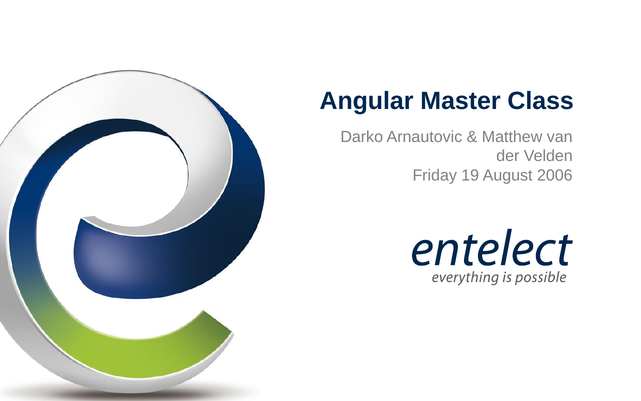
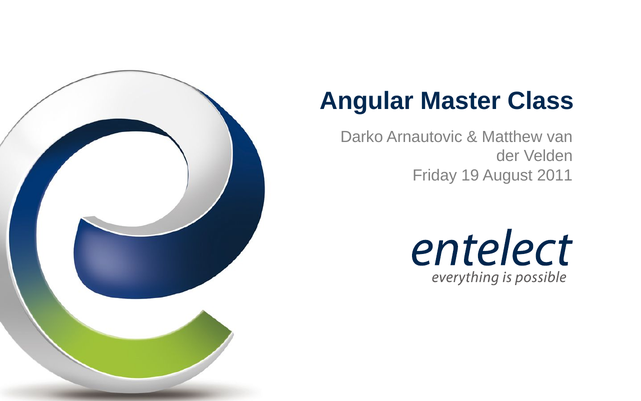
2006: 2006 -> 2011
